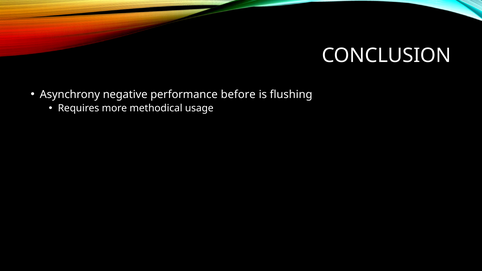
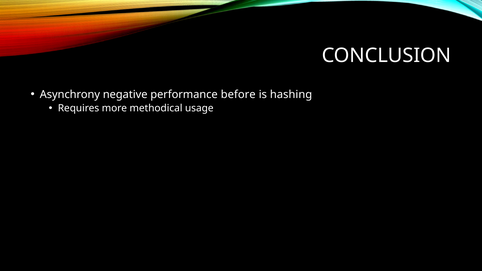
flushing: flushing -> hashing
